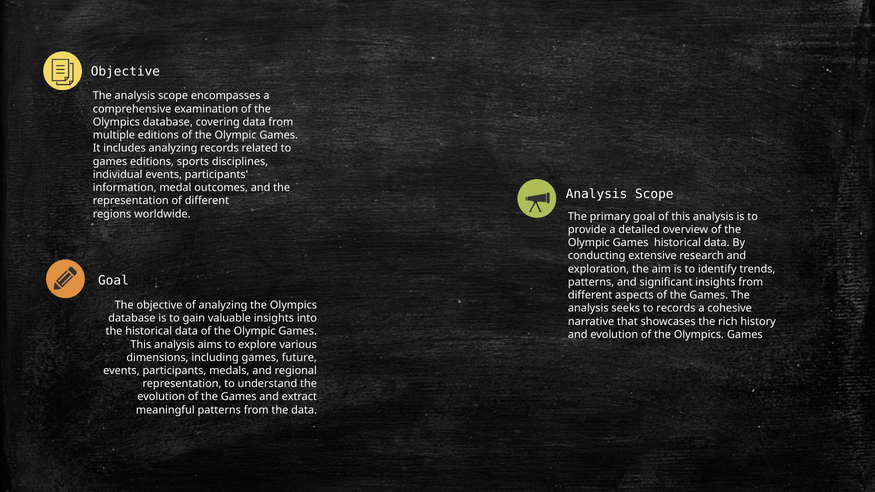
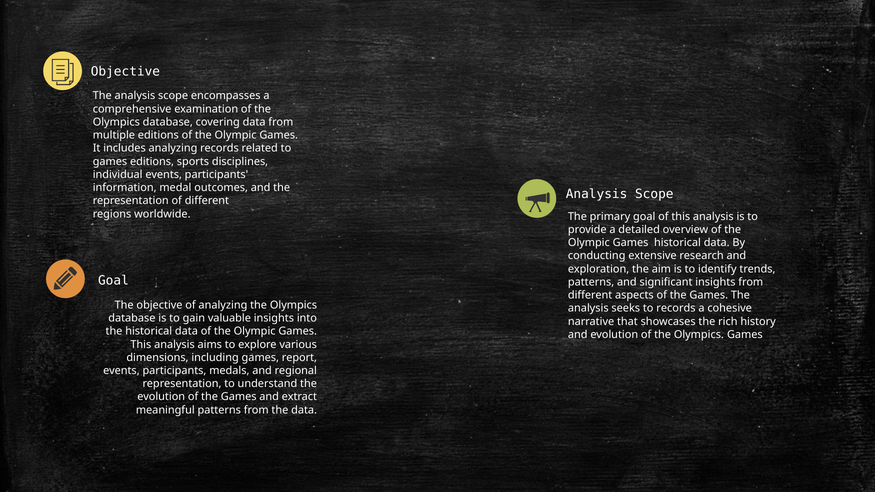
future: future -> report
